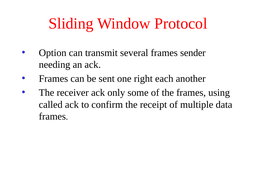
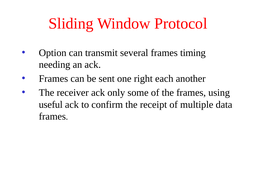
sender: sender -> timing
called: called -> useful
